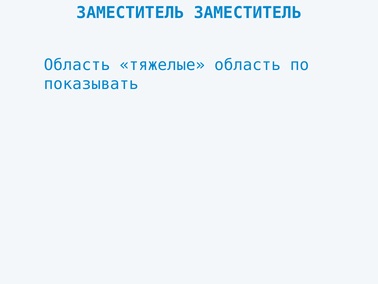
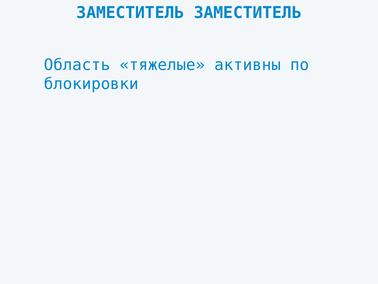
тяжелые область: область -> активны
показывать: показывать -> блокировки
